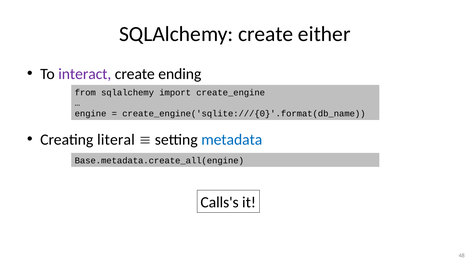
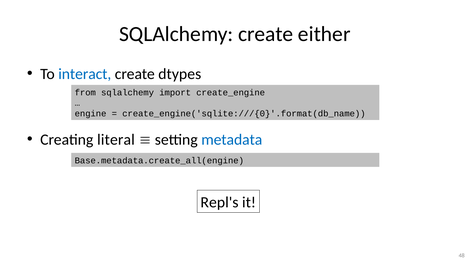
interact colour: purple -> blue
ending: ending -> dtypes
Calls's: Calls's -> Repl's
